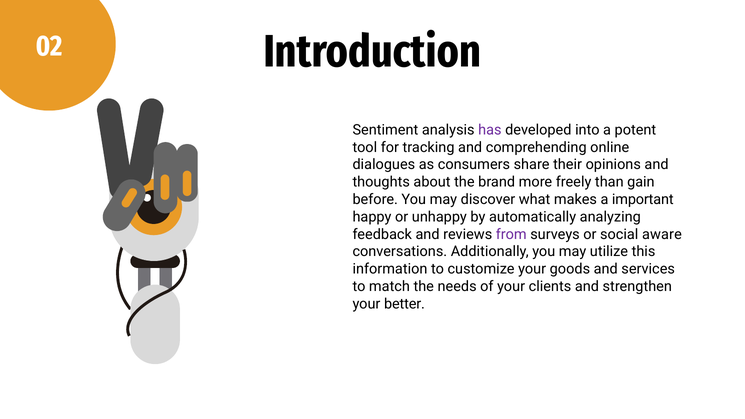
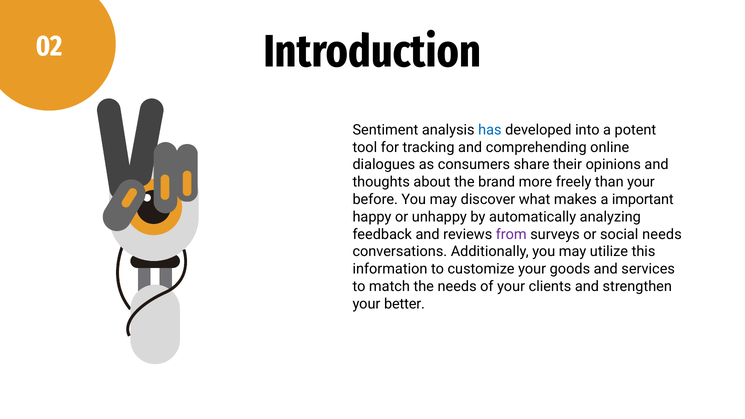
has colour: purple -> blue
than gain: gain -> your
social aware: aware -> needs
